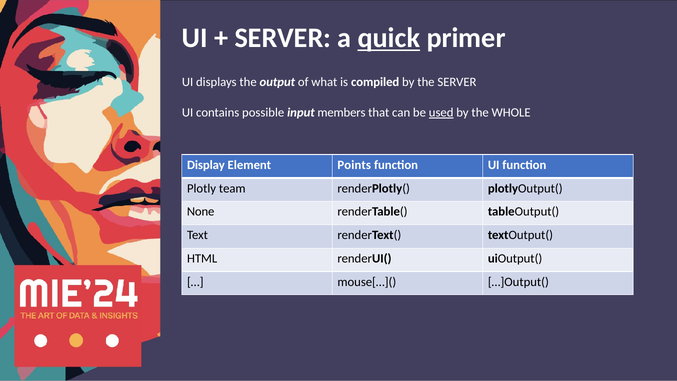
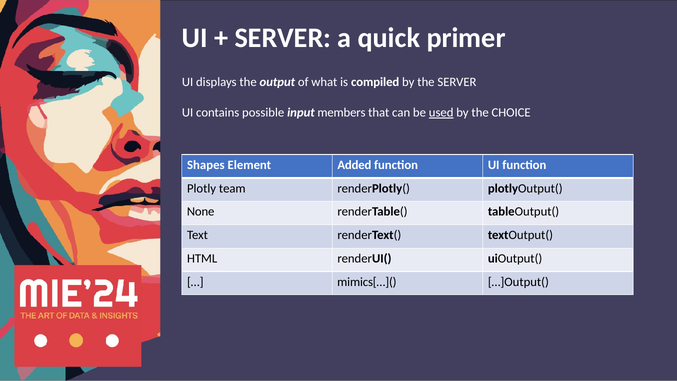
quick underline: present -> none
WHOLE: WHOLE -> CHOICE
Display: Display -> Shapes
Points: Points -> Added
mouse[…](: mouse[…]( -> mimics[…](
